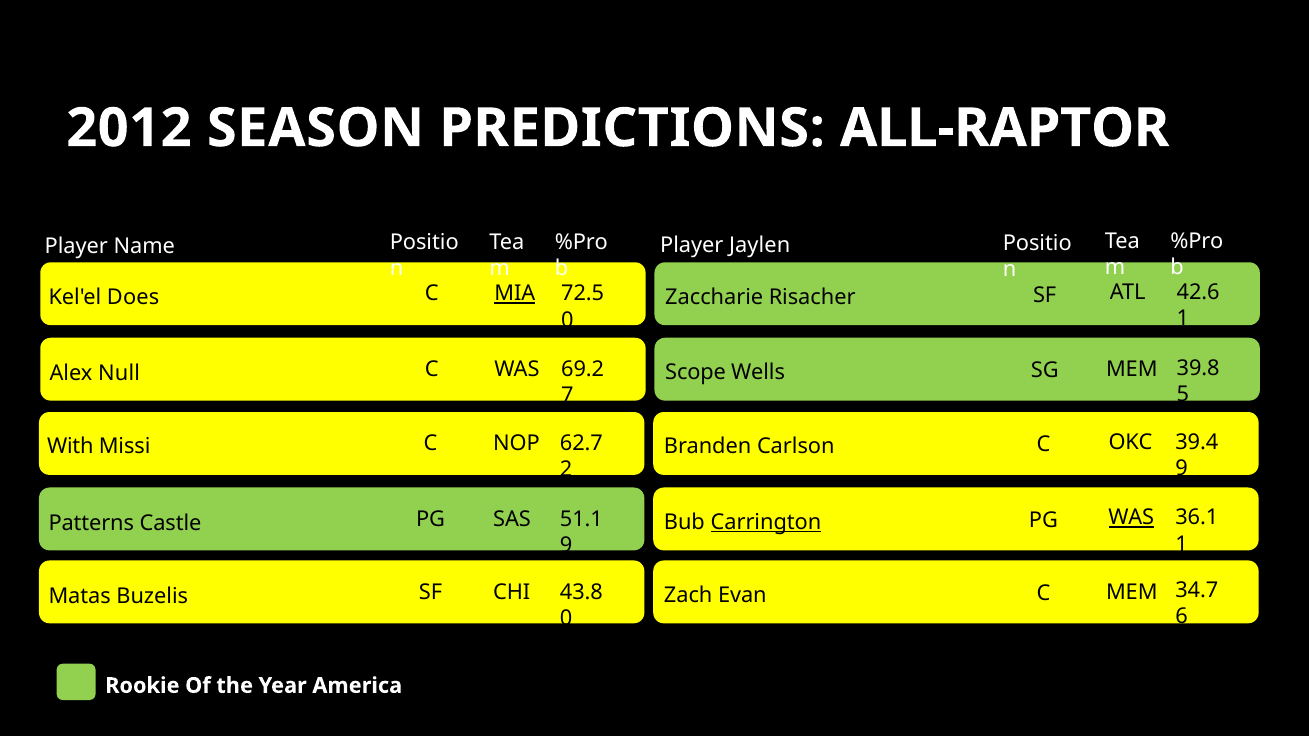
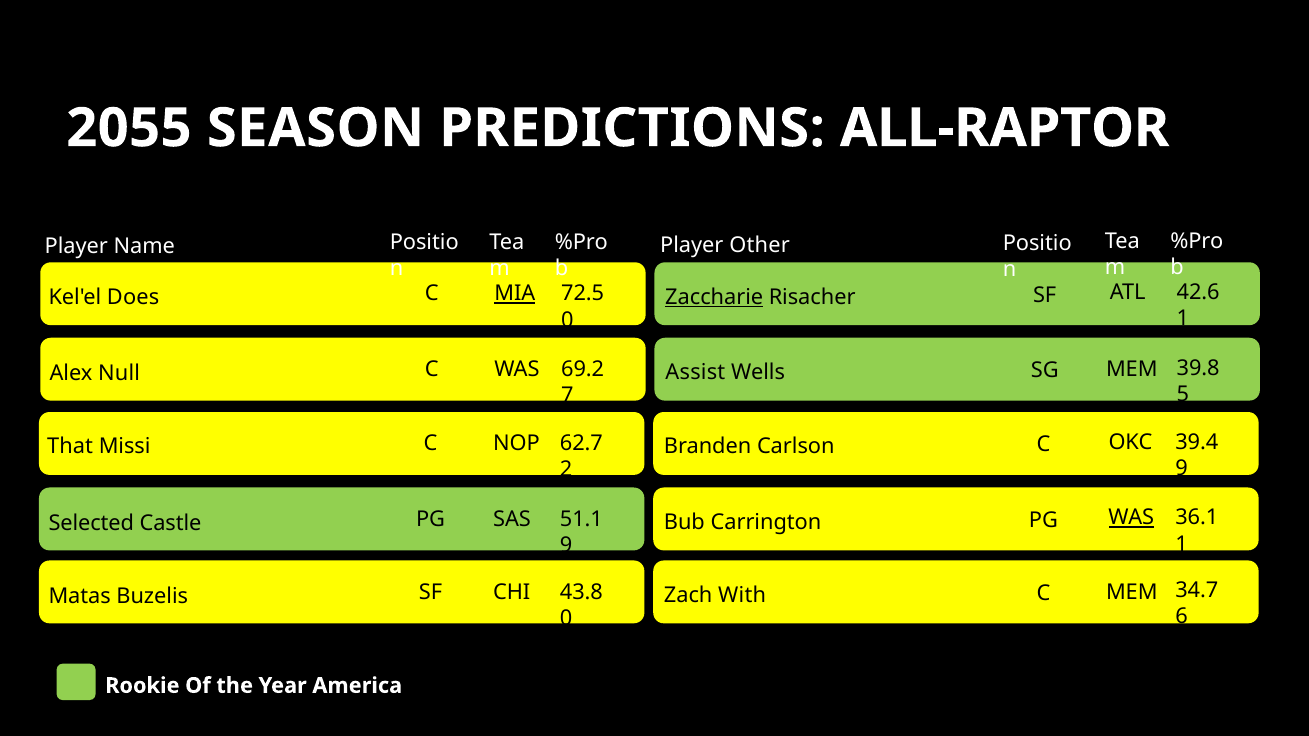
2012: 2012 -> 2055
Jaylen: Jaylen -> Other
Zaccharie underline: none -> present
Scope: Scope -> Assist
With: With -> That
Carrington underline: present -> none
Patterns: Patterns -> Selected
Evan: Evan -> With
